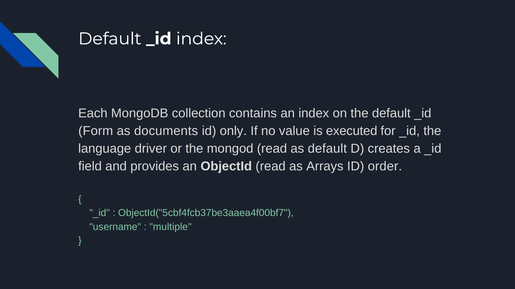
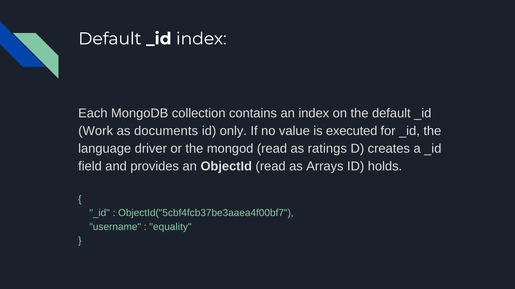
Form: Form -> Work
as default: default -> ratings
order: order -> holds
multiple: multiple -> equality
